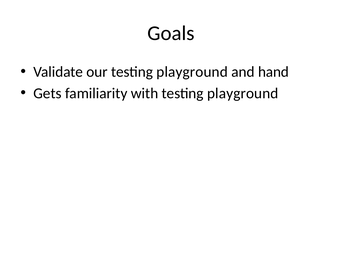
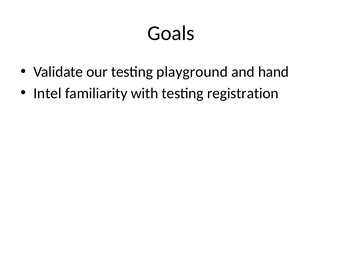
Gets: Gets -> Intel
with testing playground: playground -> registration
